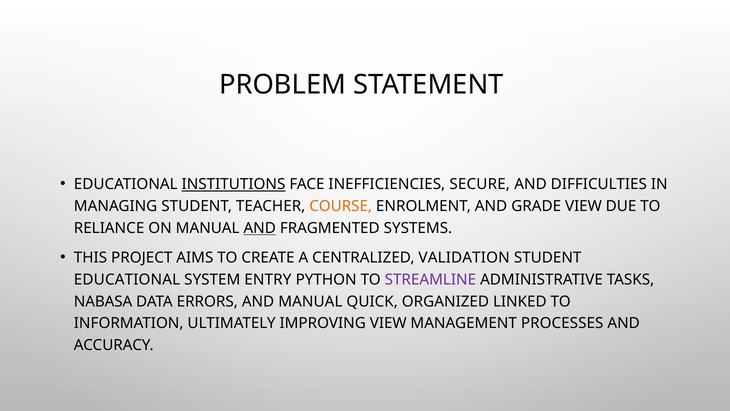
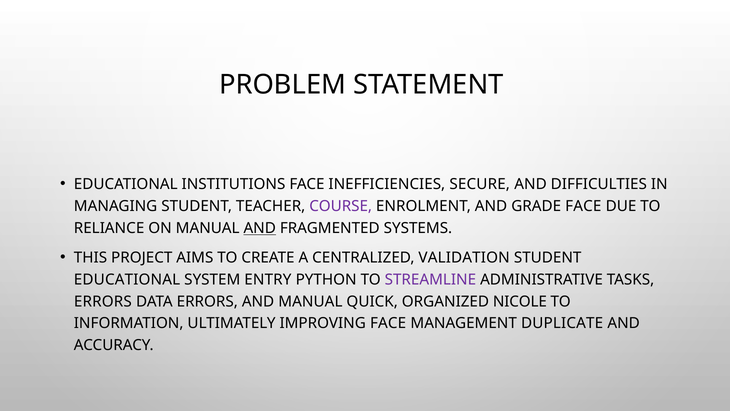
INSTITUTIONS underline: present -> none
COURSE colour: orange -> purple
GRADE VIEW: VIEW -> FACE
NABASA at (103, 301): NABASA -> ERRORS
LINKED: LINKED -> NICOLE
IMPROVING VIEW: VIEW -> FACE
PROCESSES: PROCESSES -> DUPLICATE
